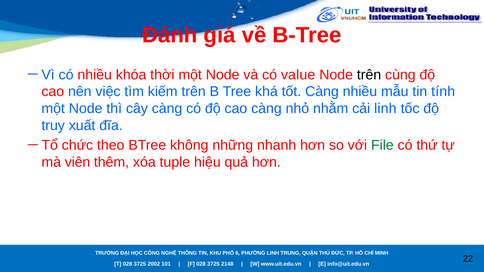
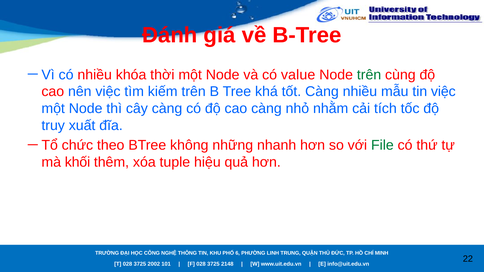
trên at (369, 75) colour: black -> green
tin tính: tính -> việc
cải linh: linh -> tích
viên: viên -> khối
